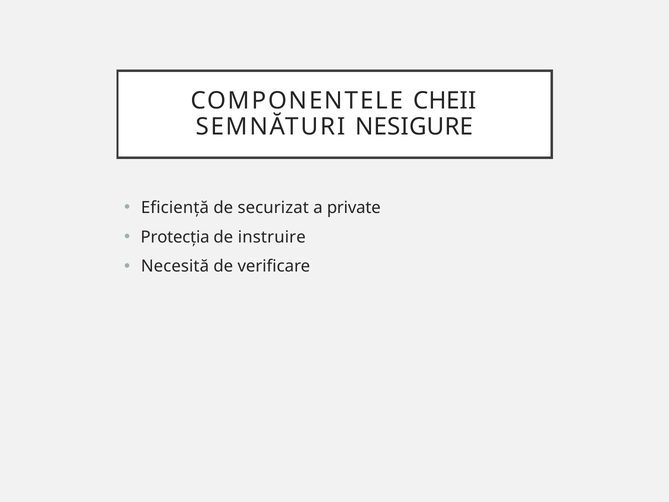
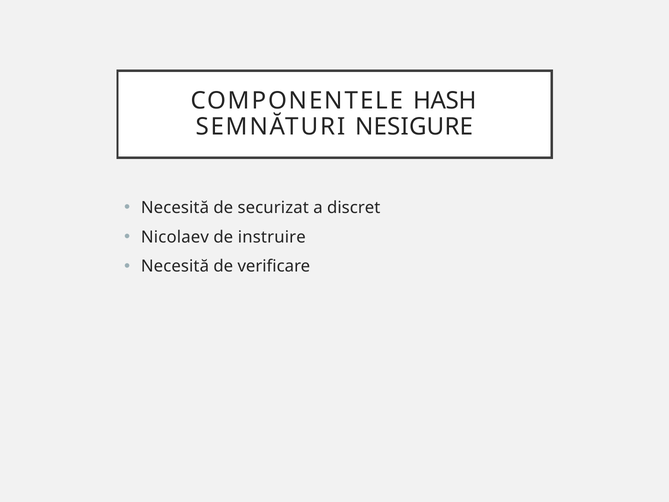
CHEII: CHEII -> HASH
Eficiență at (175, 208): Eficiență -> Necesită
private: private -> discret
Protecția: Protecția -> Nicolaev
